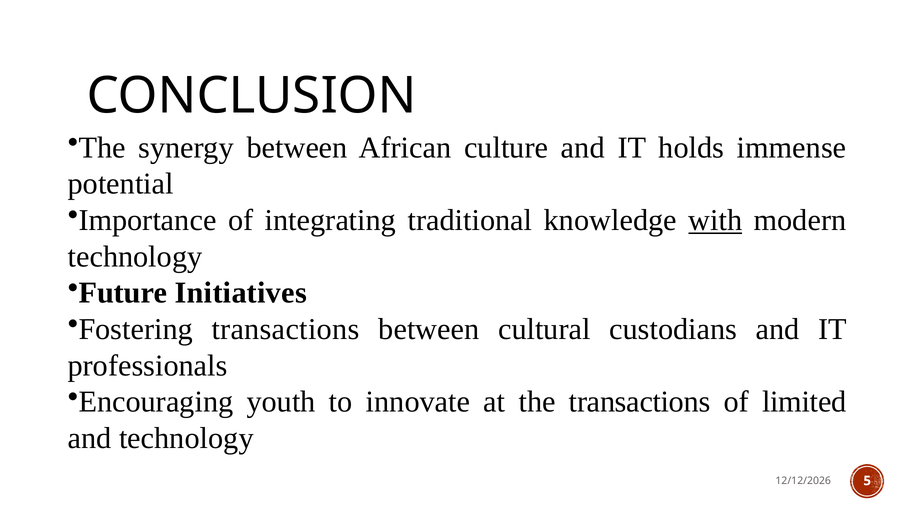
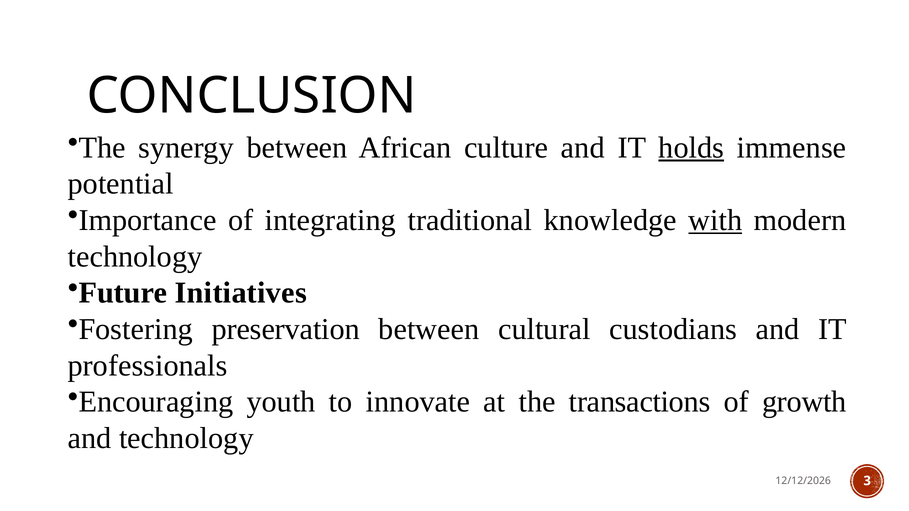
holds underline: none -> present
Fostering transactions: transactions -> preservation
limited: limited -> growth
5: 5 -> 3
